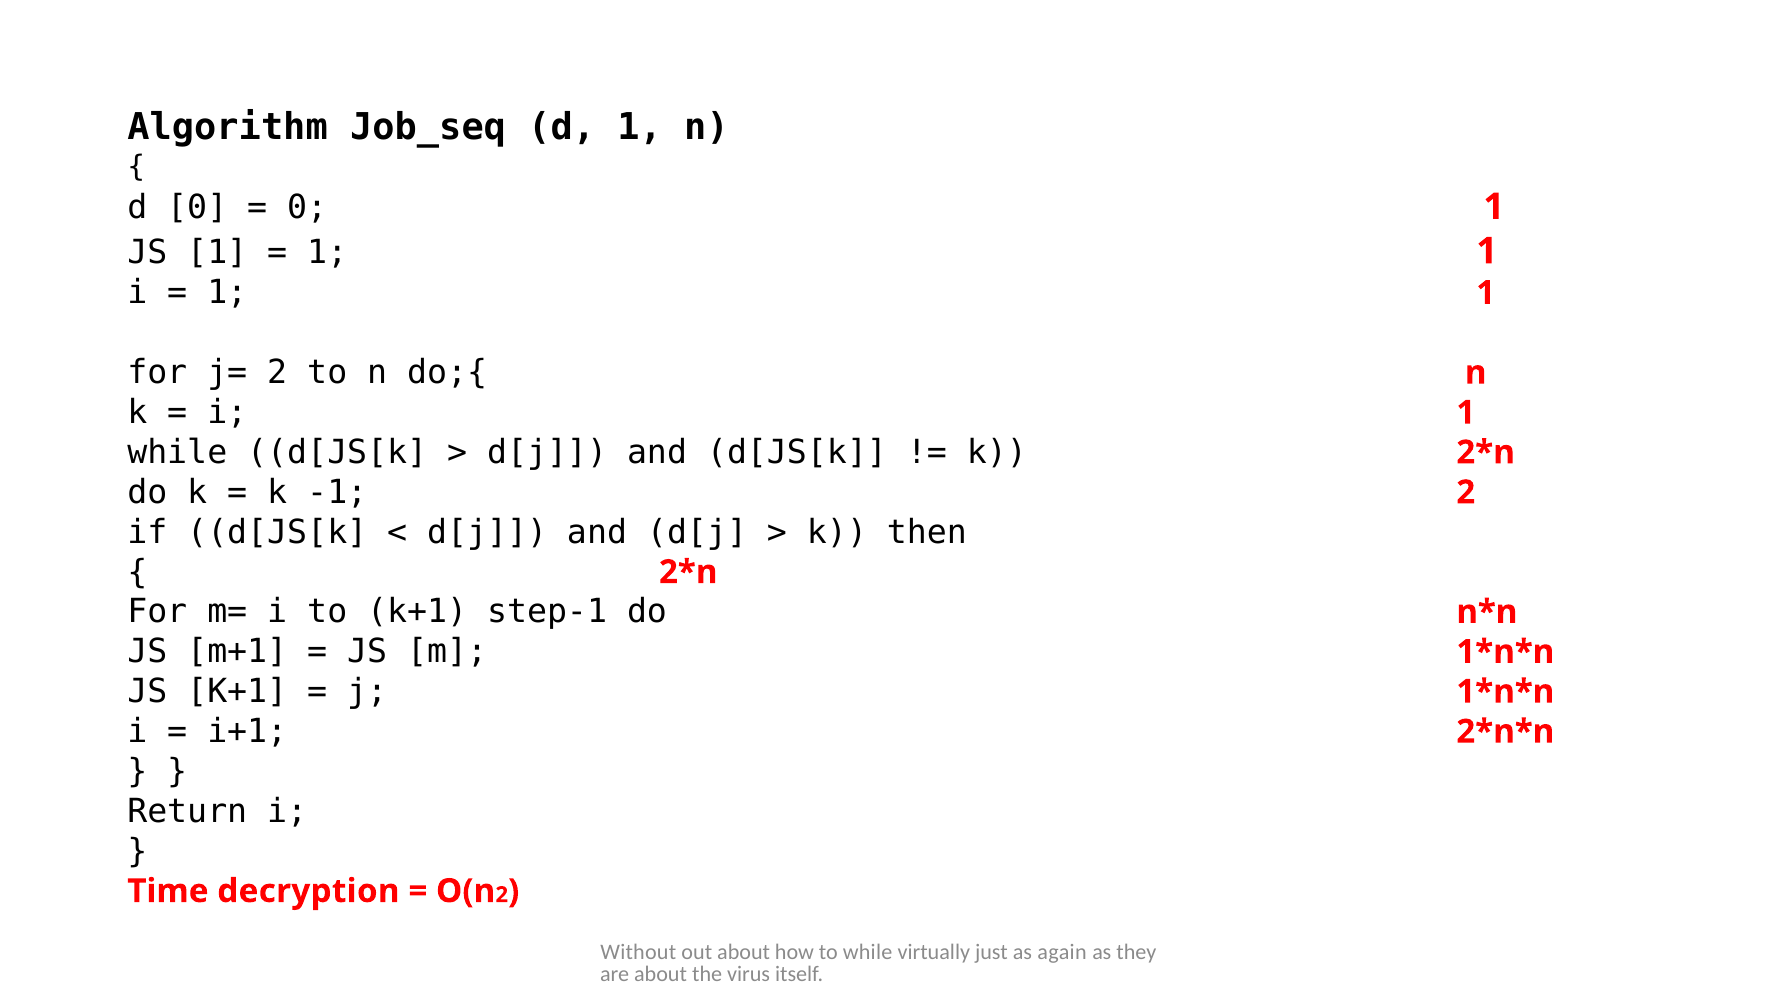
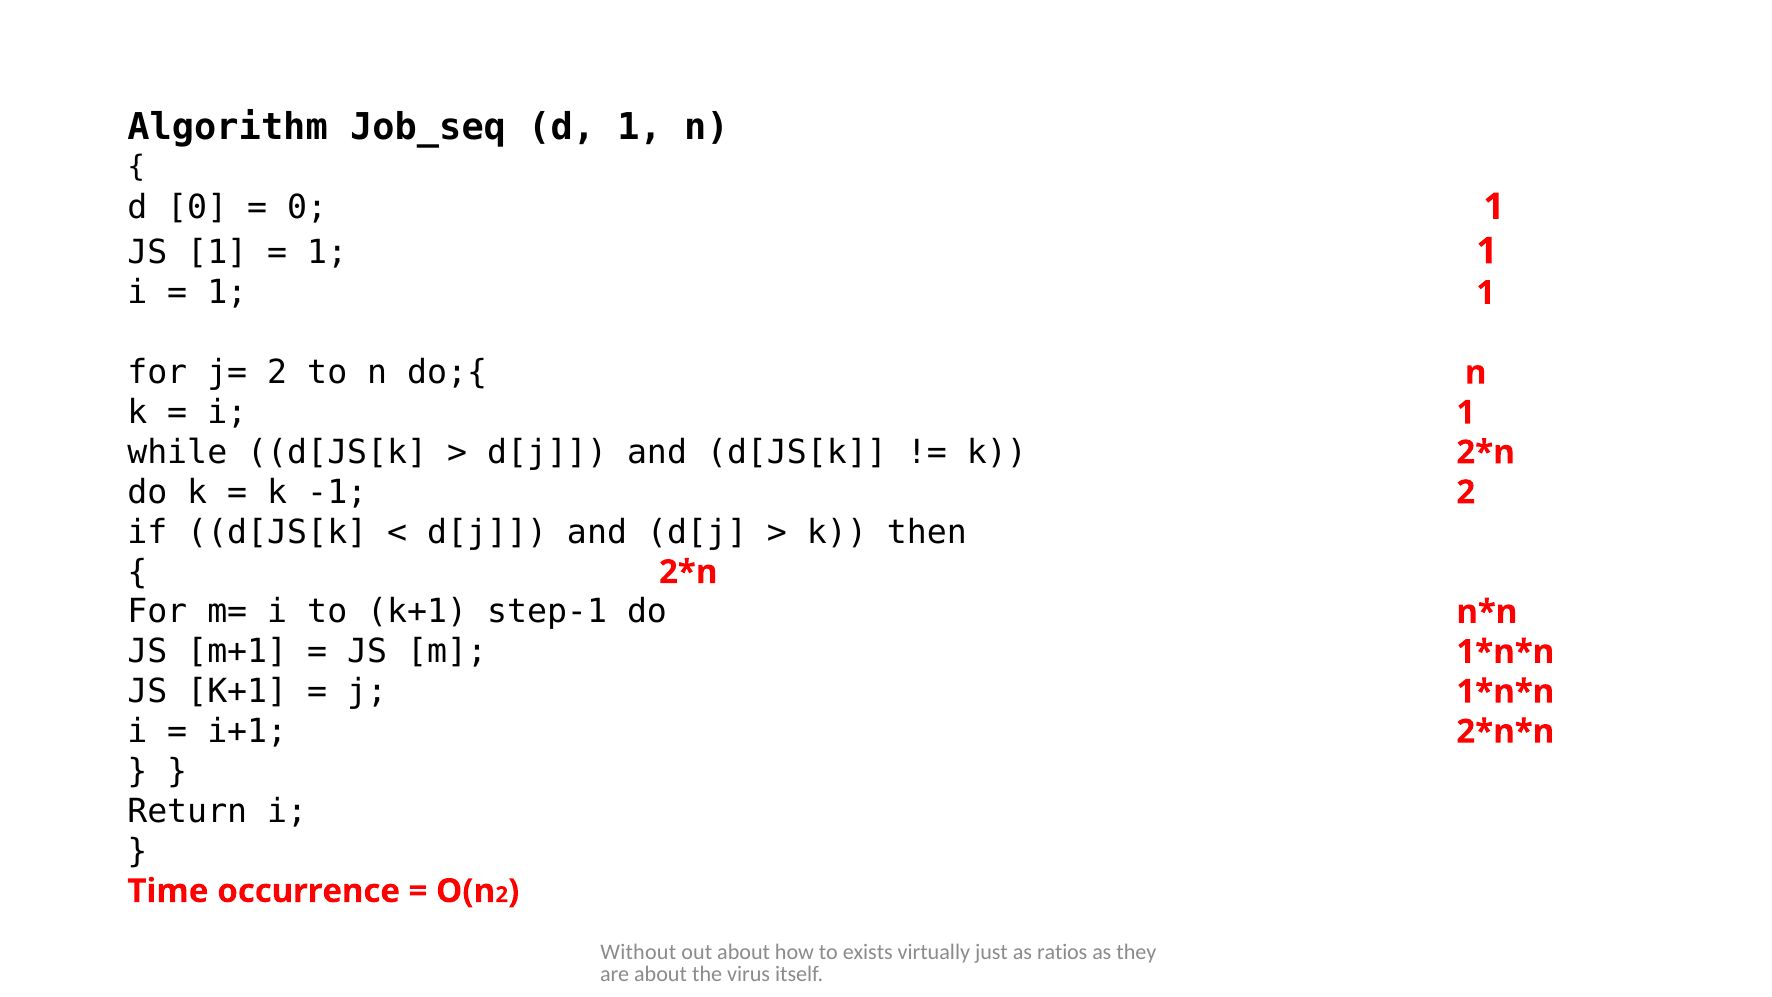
decryption: decryption -> occurrence
to while: while -> exists
again: again -> ratios
